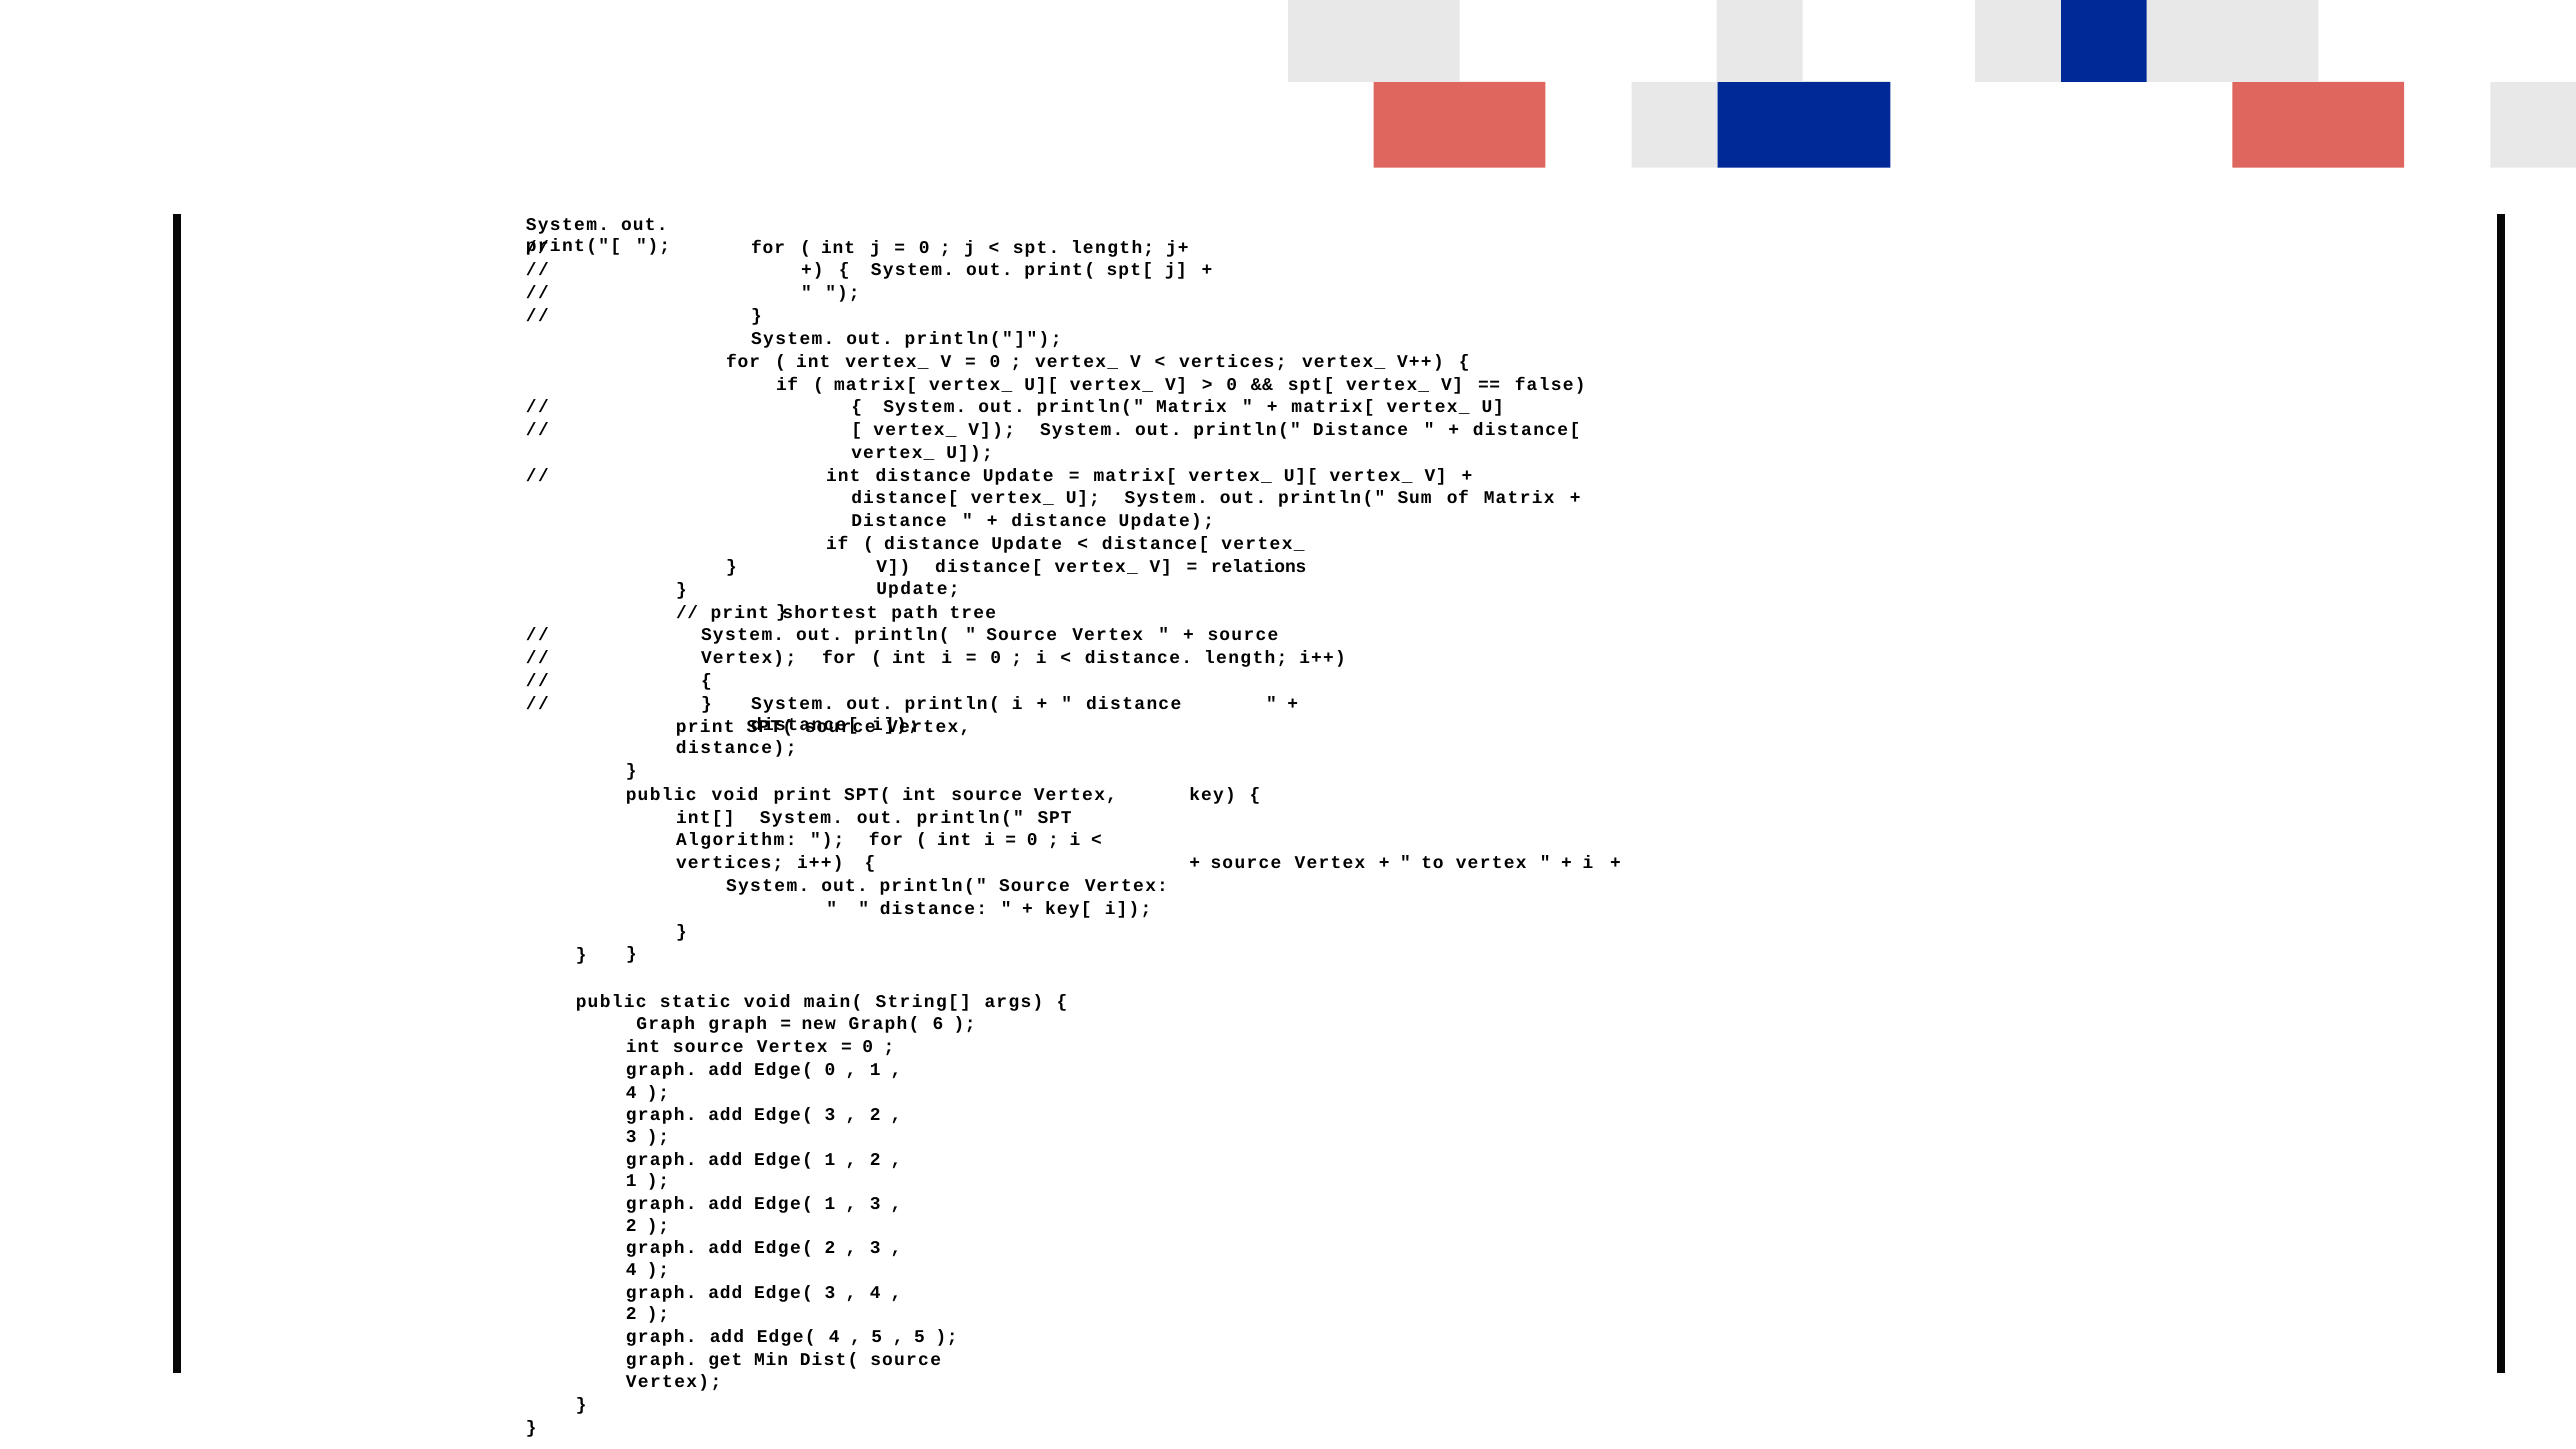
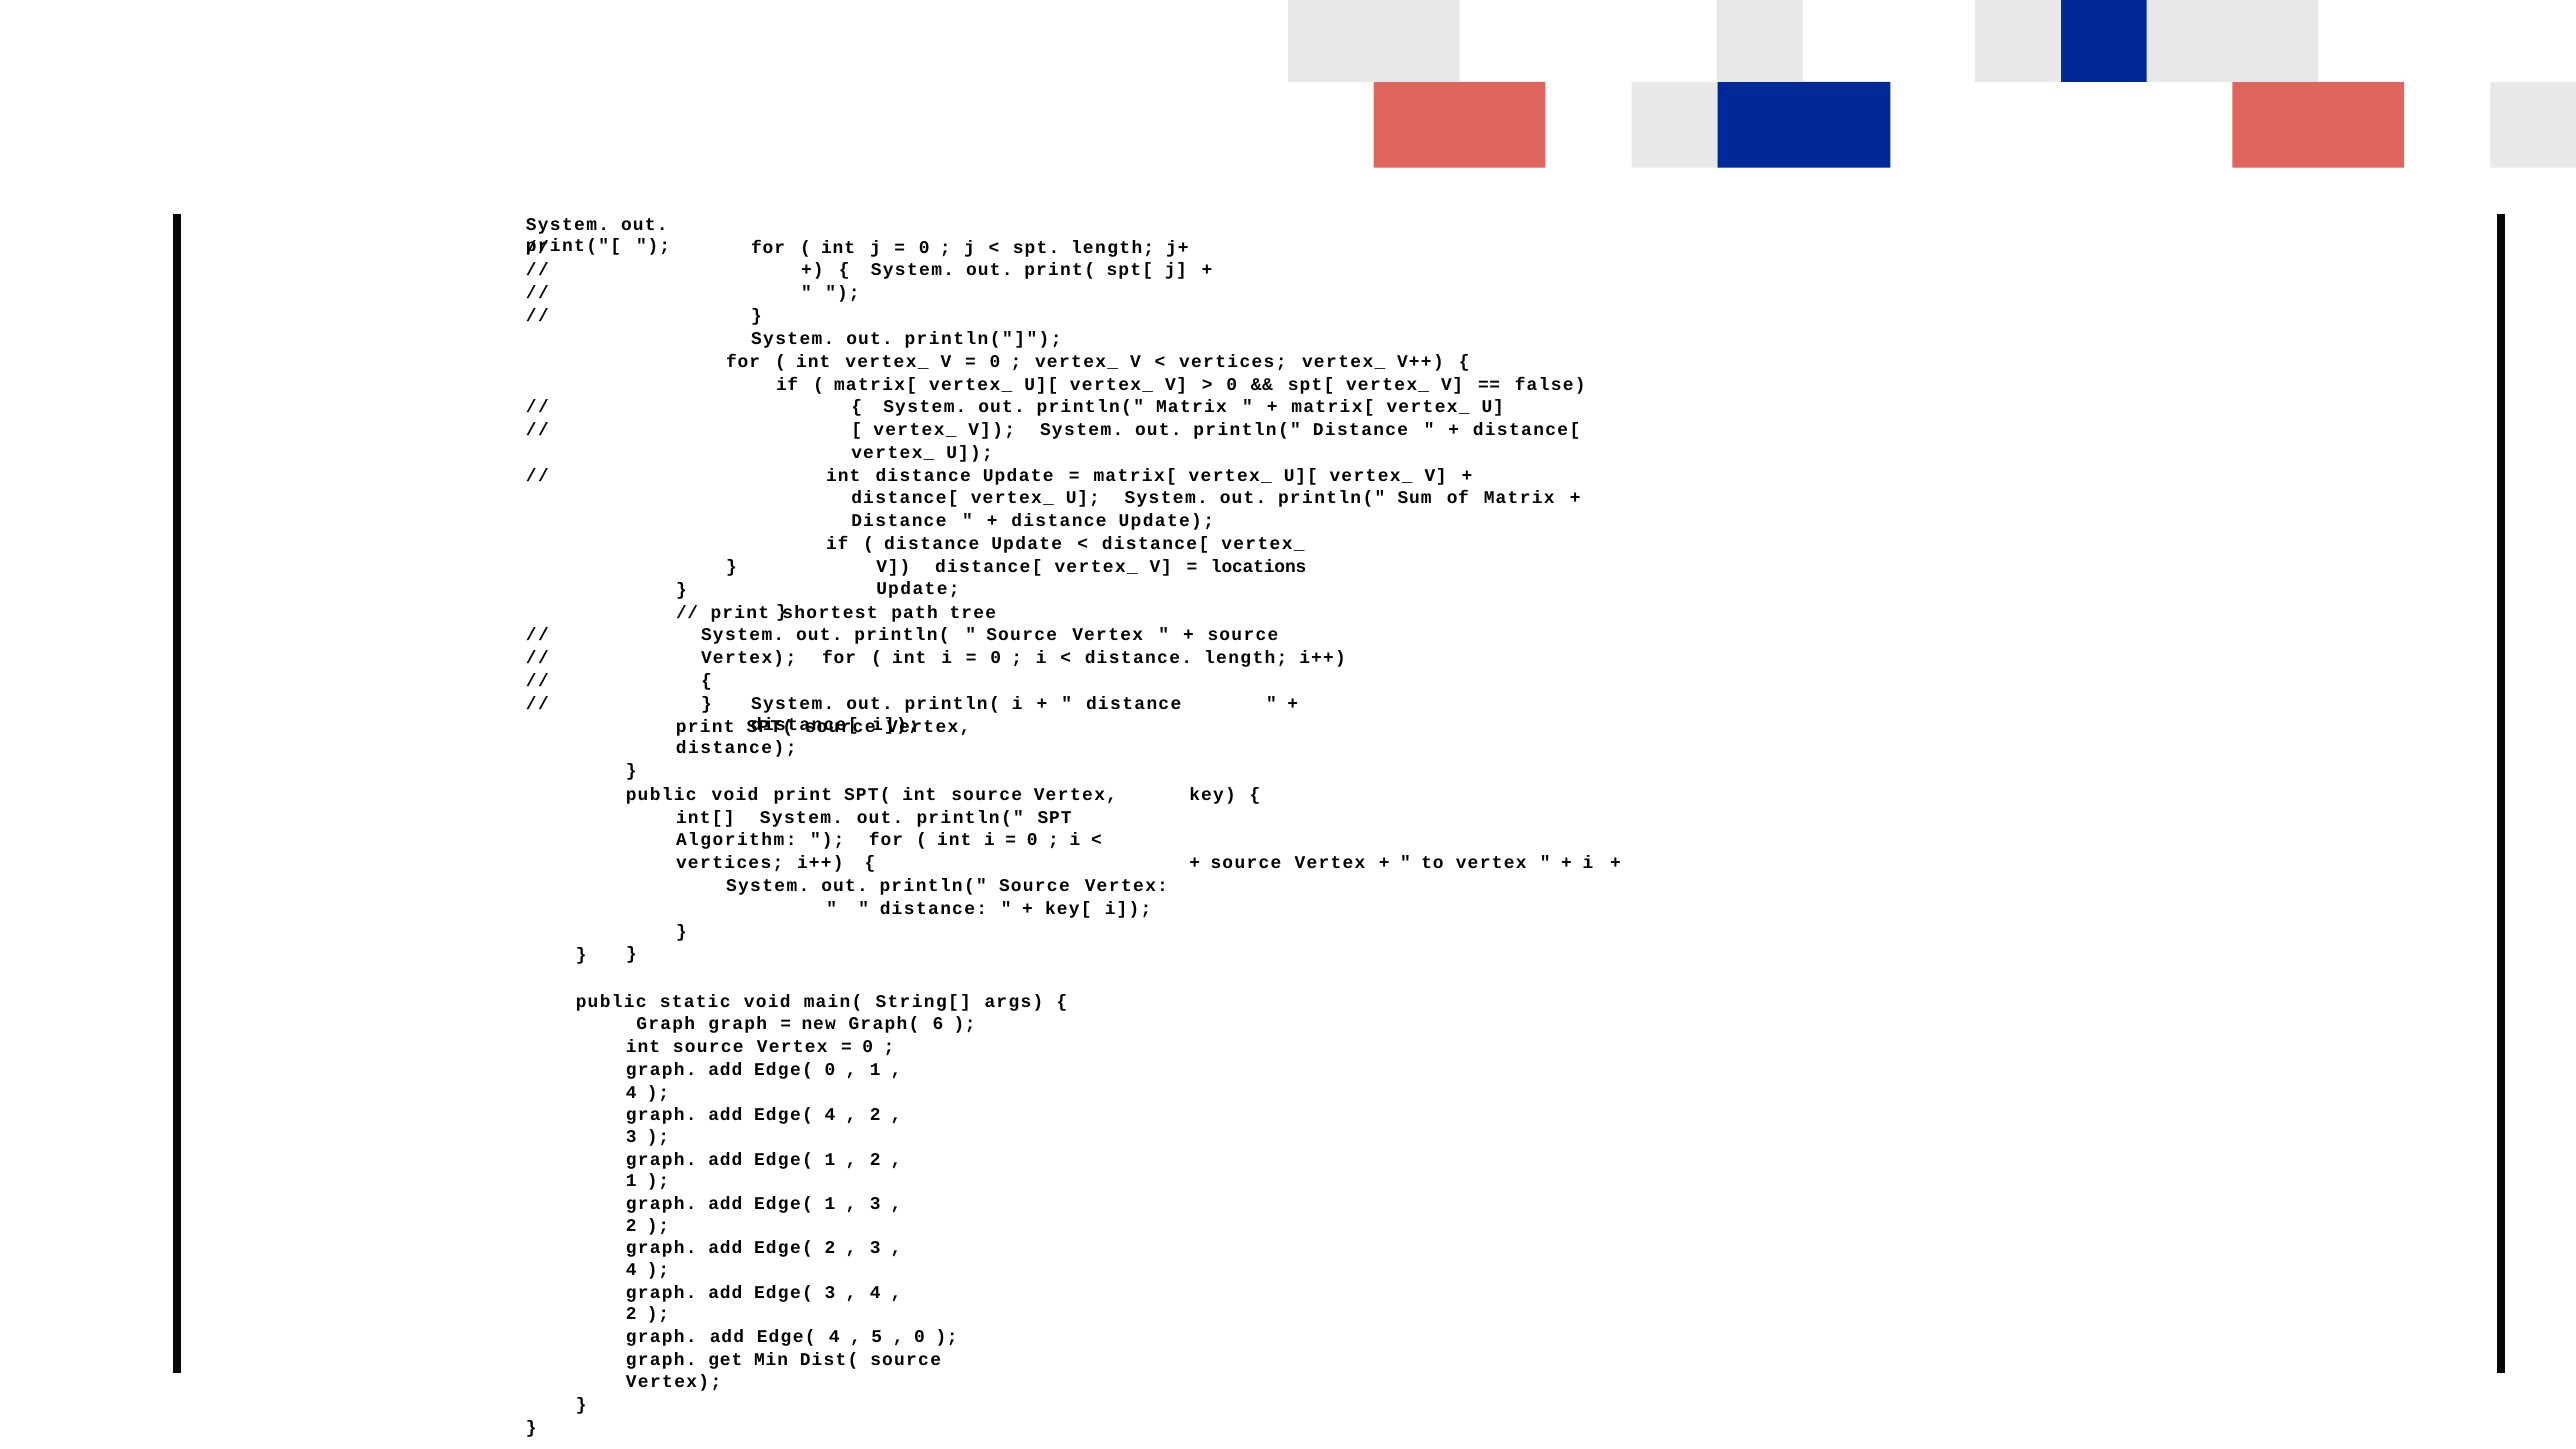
relations: relations -> locations
3 at (830, 1115): 3 -> 4
5 at (920, 1337): 5 -> 0
